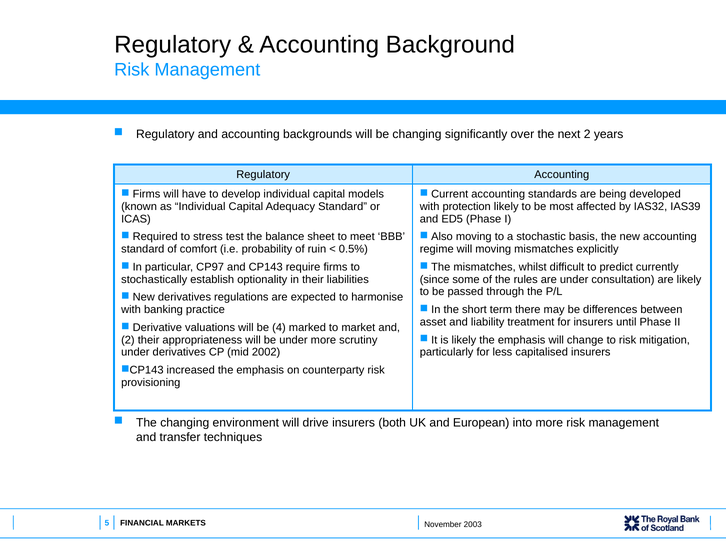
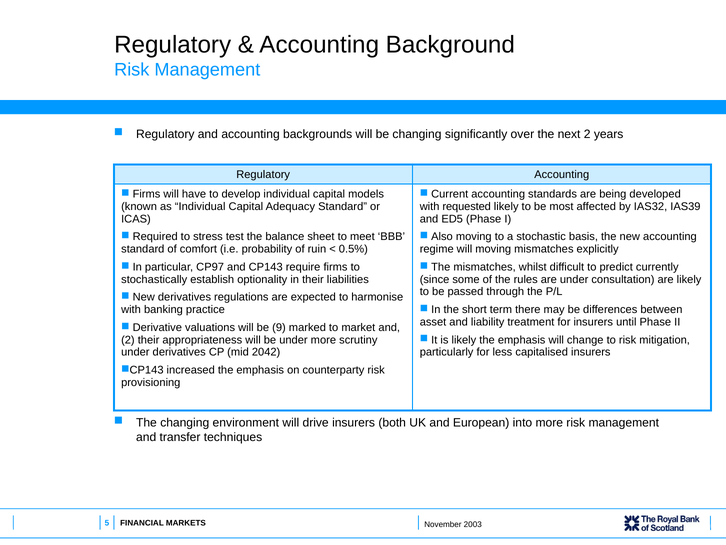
protection: protection -> requested
4: 4 -> 9
2002: 2002 -> 2042
